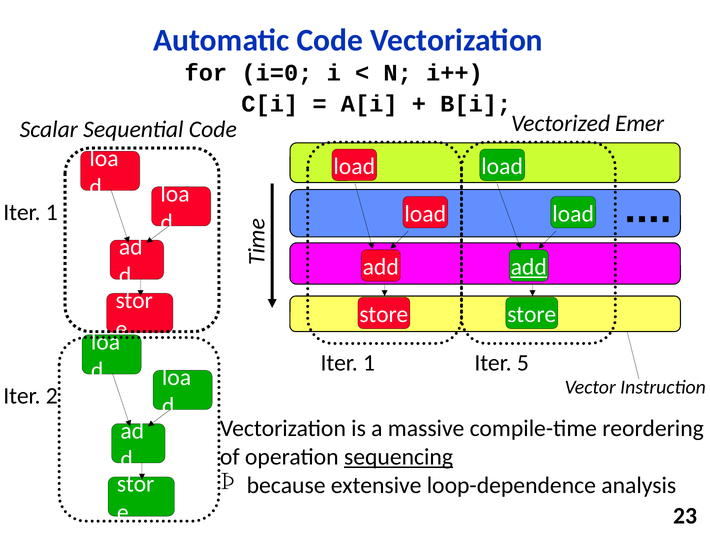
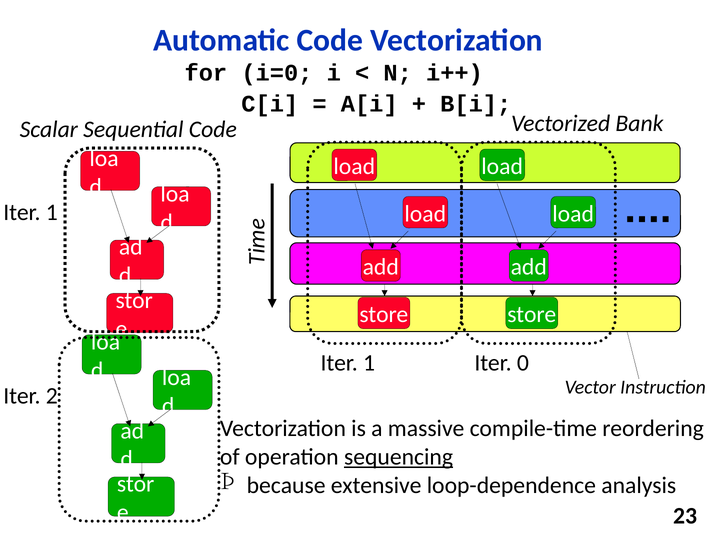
Emer: Emer -> Bank
add at (529, 267) underline: present -> none
5: 5 -> 0
